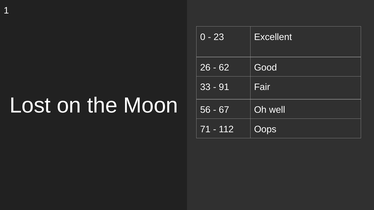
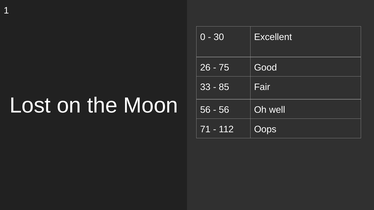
23: 23 -> 30
62: 62 -> 75
91: 91 -> 85
67 at (224, 110): 67 -> 56
